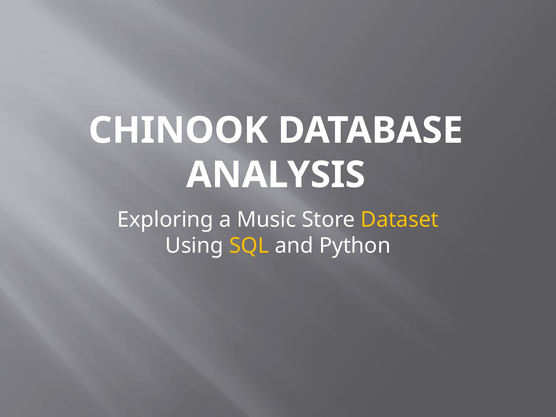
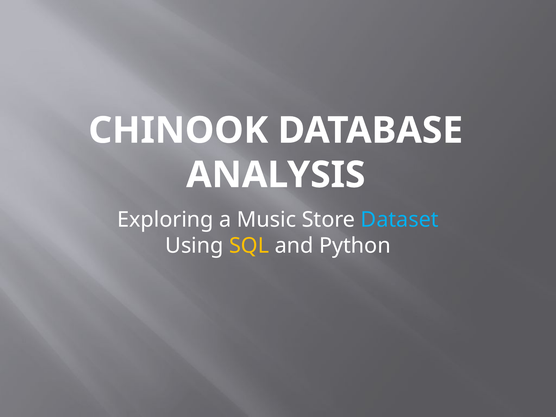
Dataset colour: yellow -> light blue
